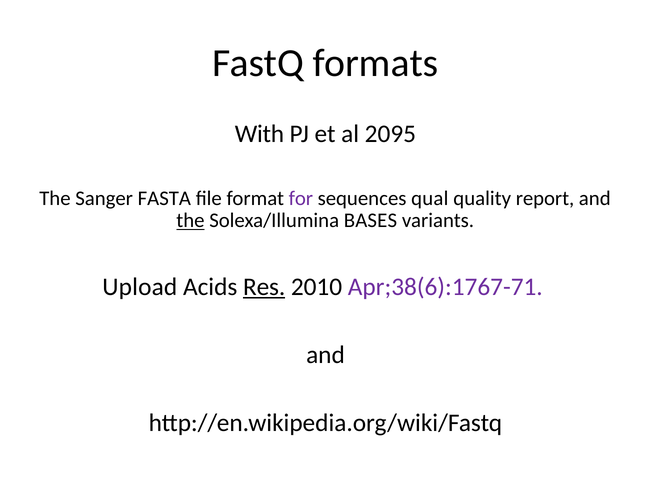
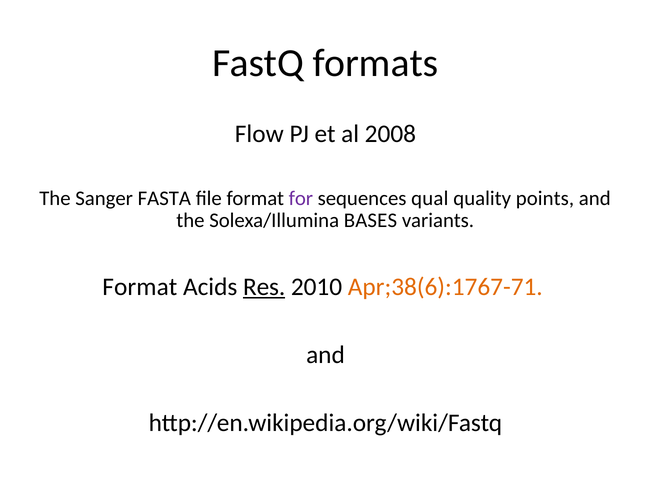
With: With -> Flow
2095: 2095 -> 2008
report: report -> points
the at (190, 221) underline: present -> none
Upload at (140, 287): Upload -> Format
Apr;38(6):1767-71 colour: purple -> orange
